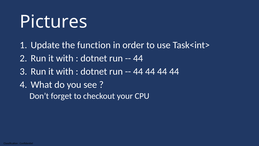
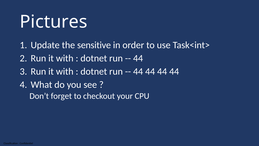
function: function -> sensitive
